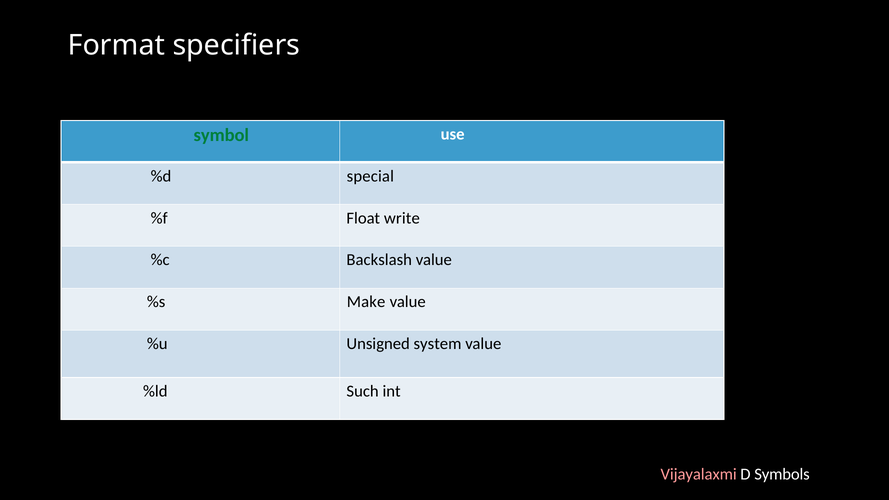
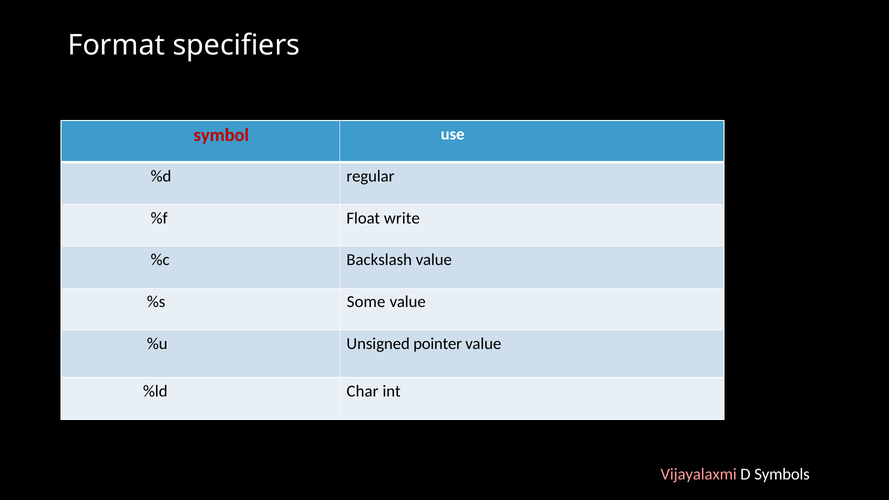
symbol colour: green -> red
special: special -> regular
Make: Make -> Some
system: system -> pointer
Such: Such -> Char
